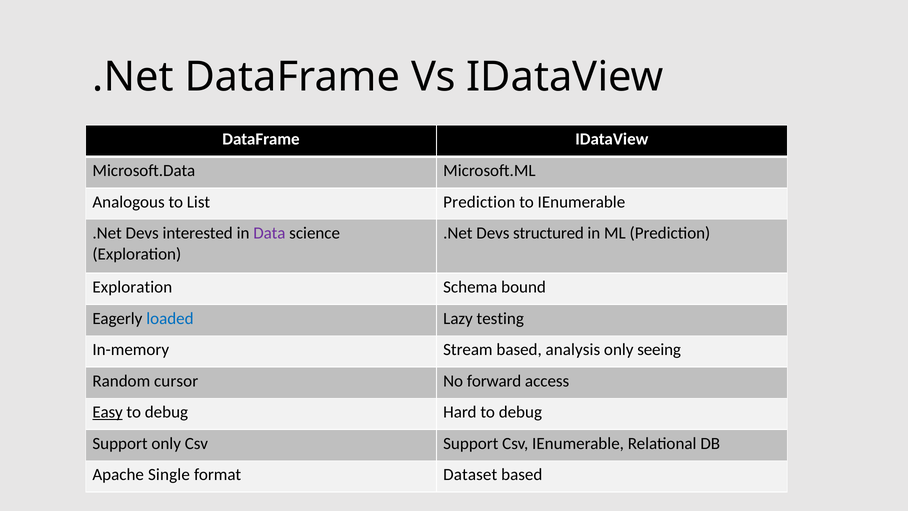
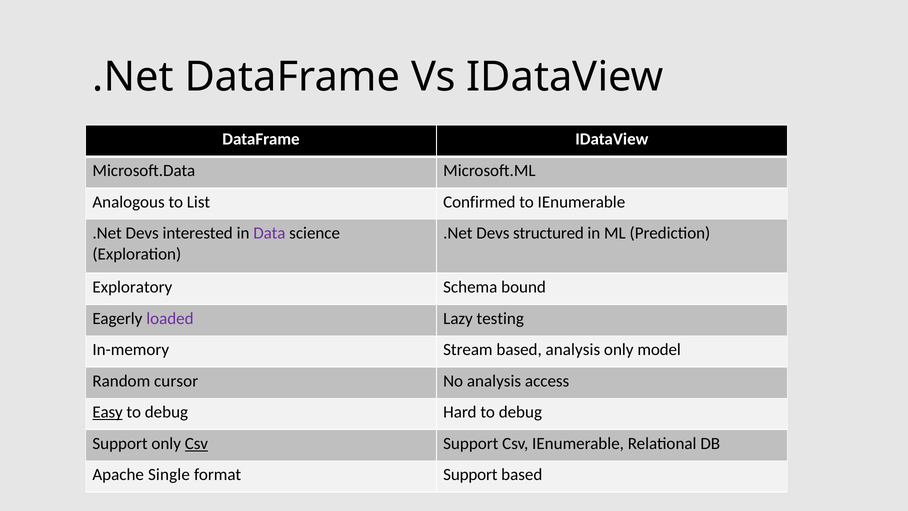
List Prediction: Prediction -> Confirmed
Exploration at (132, 287): Exploration -> Exploratory
loaded colour: blue -> purple
seeing: seeing -> model
No forward: forward -> analysis
Csv at (196, 443) underline: none -> present
format Dataset: Dataset -> Support
